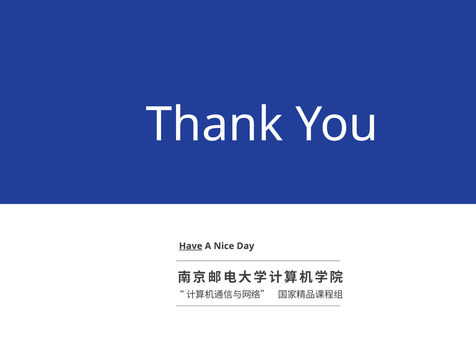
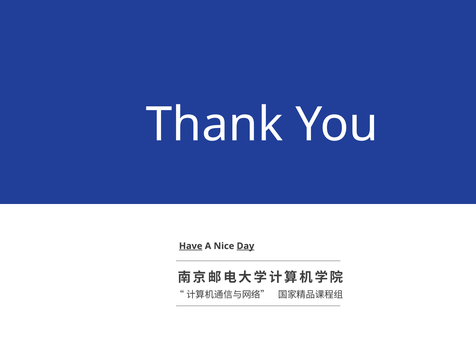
Day underline: none -> present
